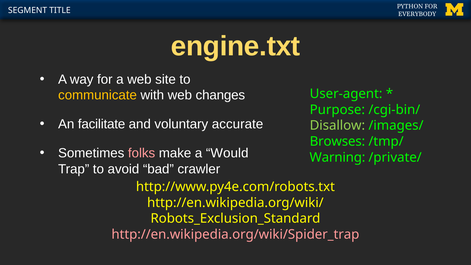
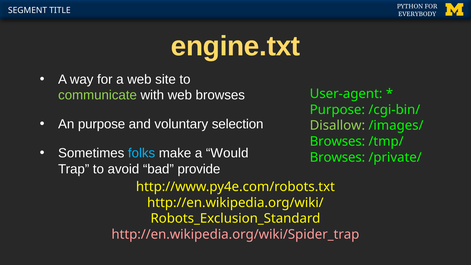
communicate colour: yellow -> light green
web changes: changes -> browses
An facilitate: facilitate -> purpose
accurate: accurate -> selection
folks colour: pink -> light blue
Warning at (337, 157): Warning -> Browses
crawler: crawler -> provide
